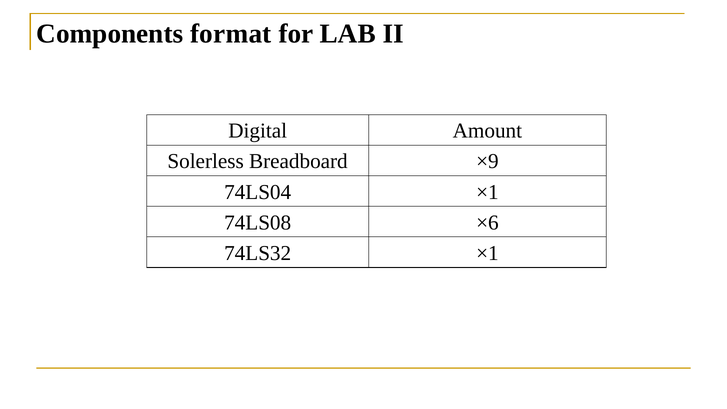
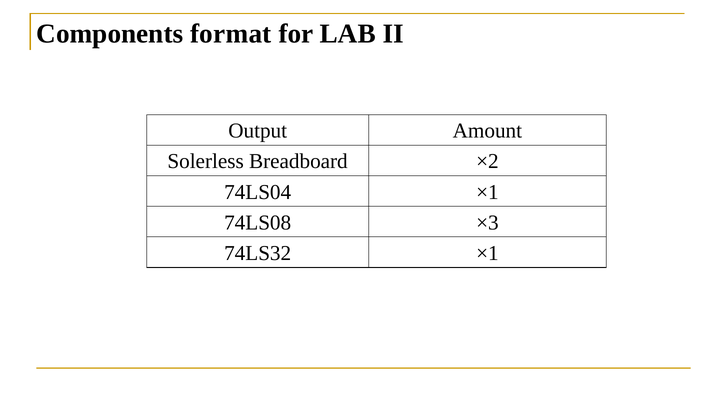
Digital: Digital -> Output
×9: ×9 -> ×2
×6: ×6 -> ×3
